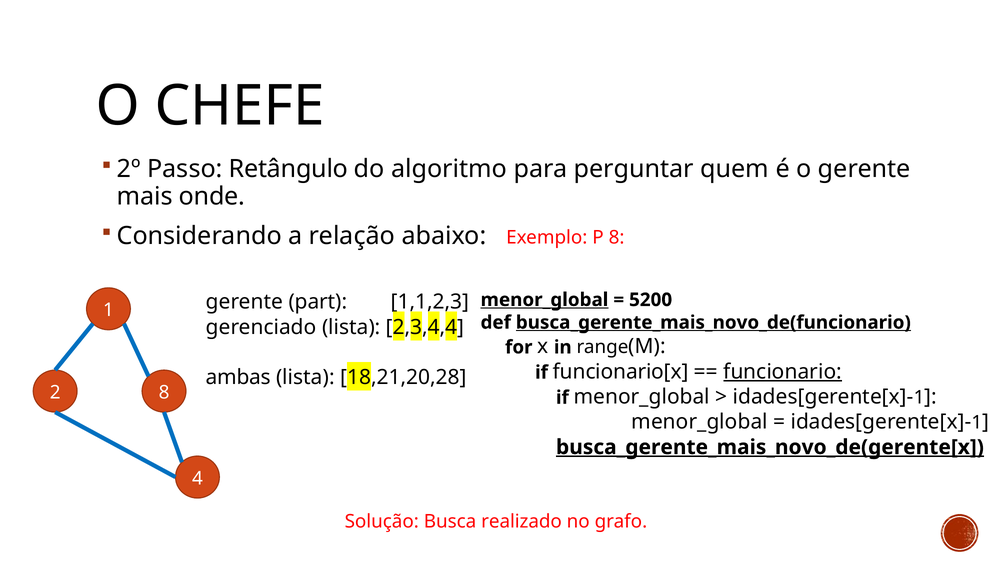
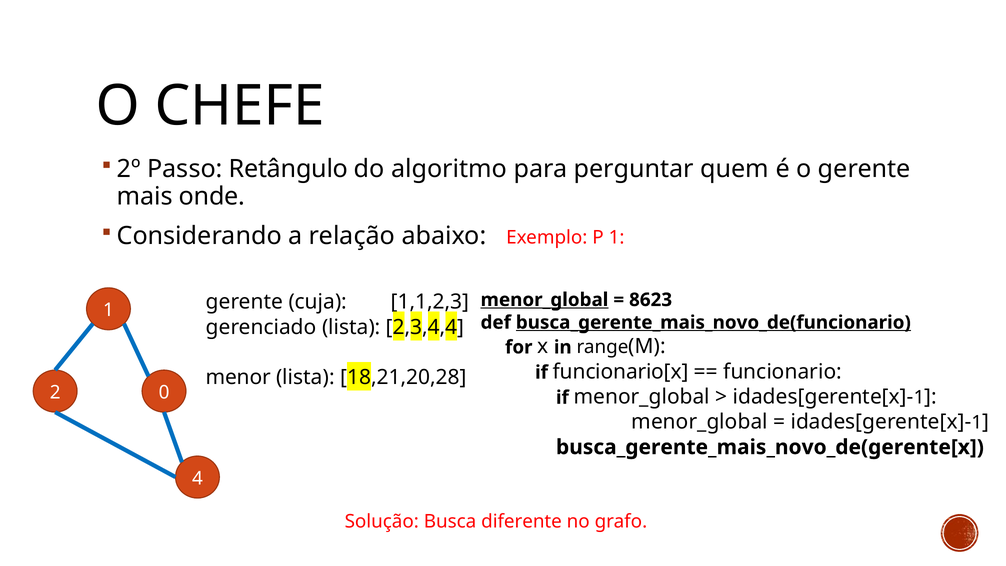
P 8: 8 -> 1
part: part -> cuja
5200: 5200 -> 8623
funcionario underline: present -> none
ambas: ambas -> menor
2 8: 8 -> 0
busca_gerente_mais_novo_de(gerente[x underline: present -> none
realizado: realizado -> diferente
